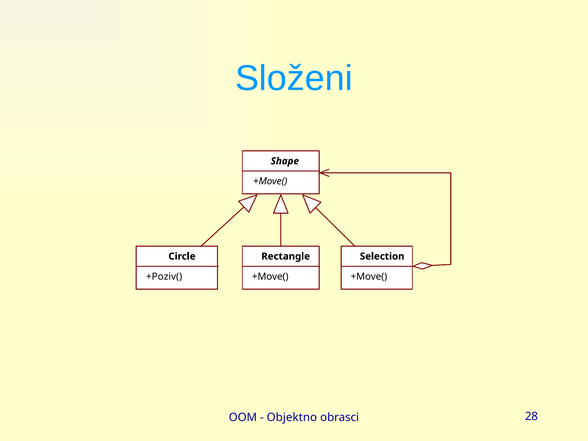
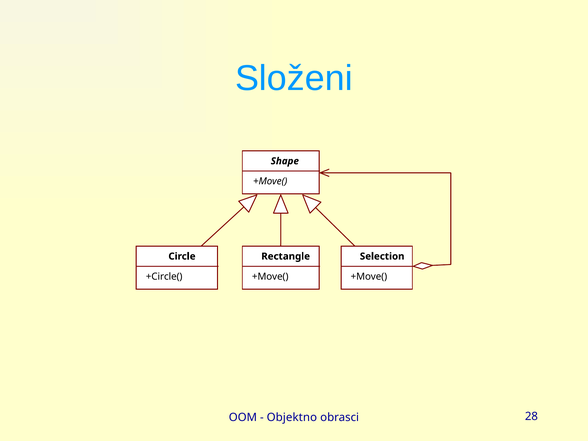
+Poziv(: +Poziv( -> +Circle(
